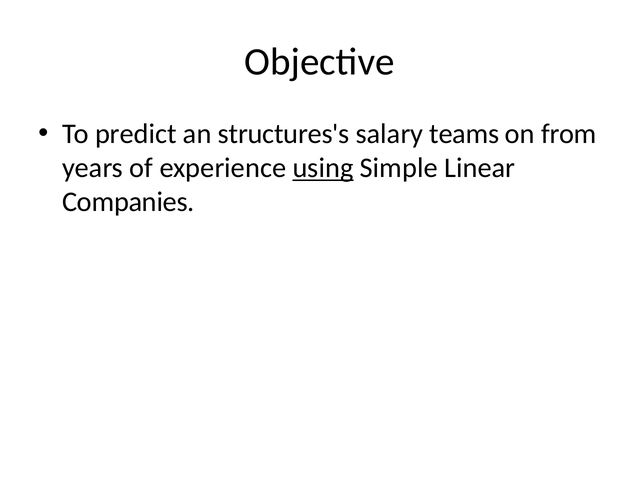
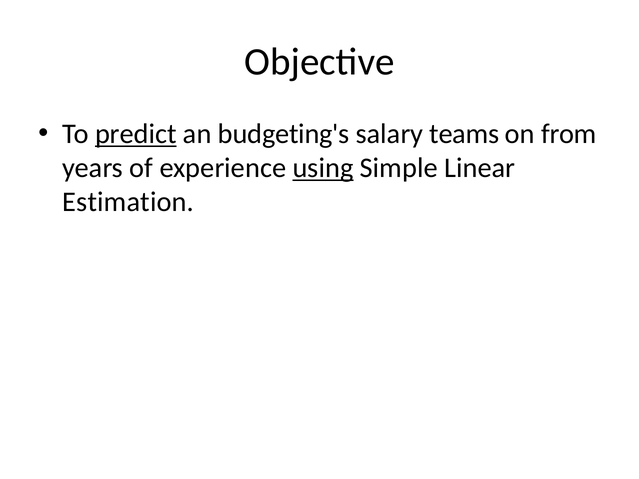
predict underline: none -> present
structures's: structures's -> budgeting's
Companies: Companies -> Estimation
